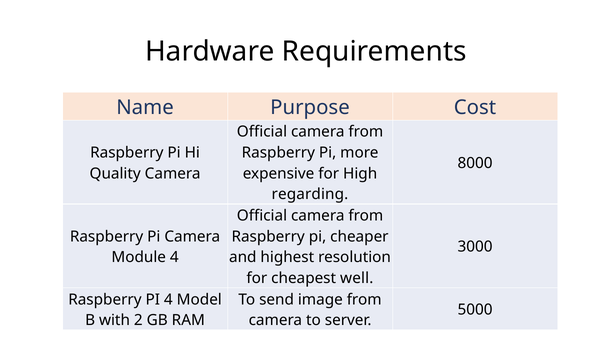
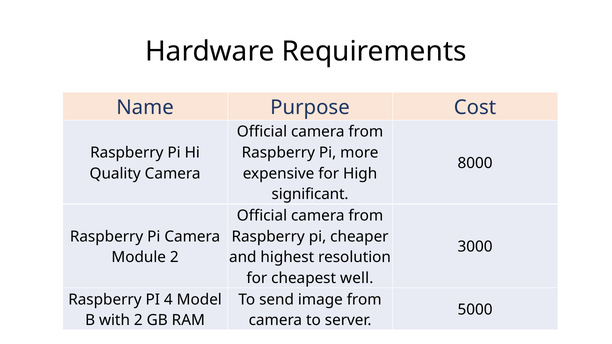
regarding: regarding -> significant
Module 4: 4 -> 2
